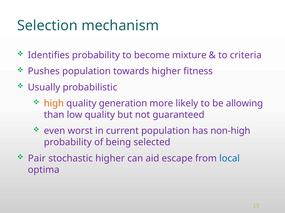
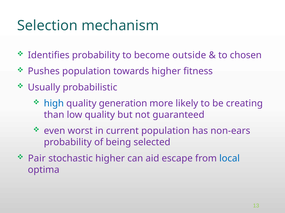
mixture: mixture -> outside
criteria: criteria -> chosen
high colour: orange -> blue
allowing: allowing -> creating
non-high: non-high -> non-ears
